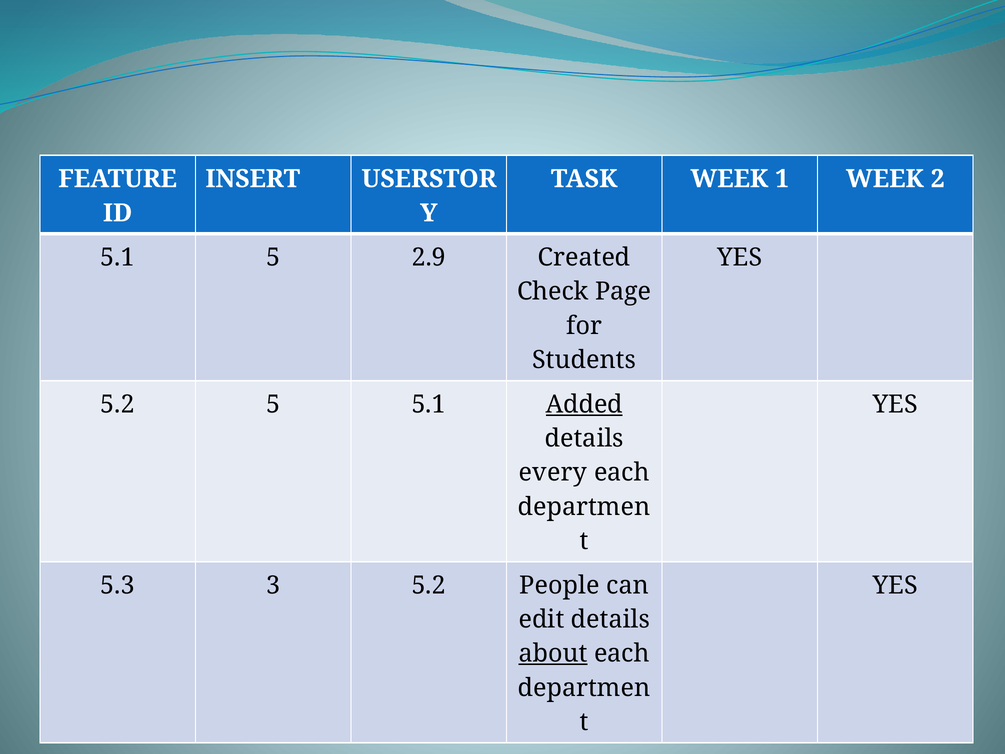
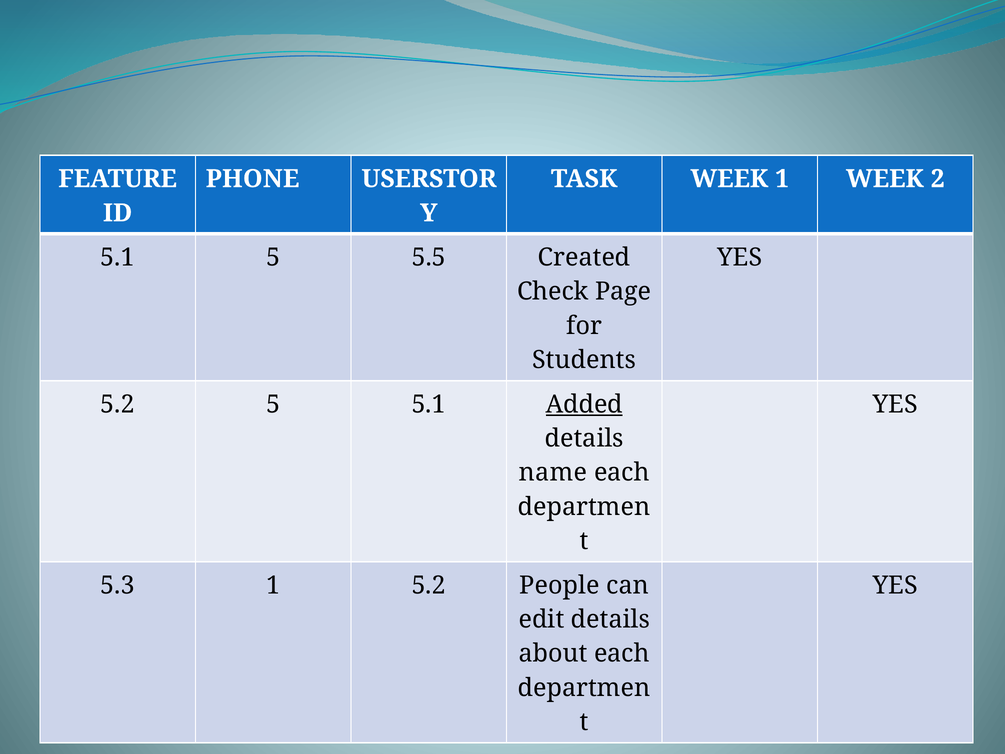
INSERT: INSERT -> PHONE
2.9: 2.9 -> 5.5
every: every -> name
5.3 3: 3 -> 1
about underline: present -> none
